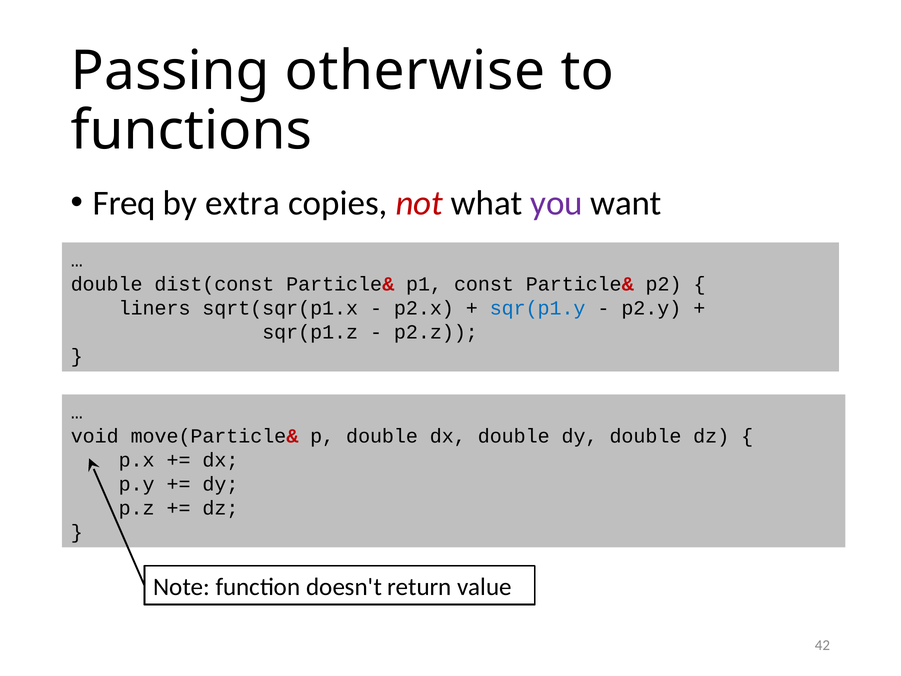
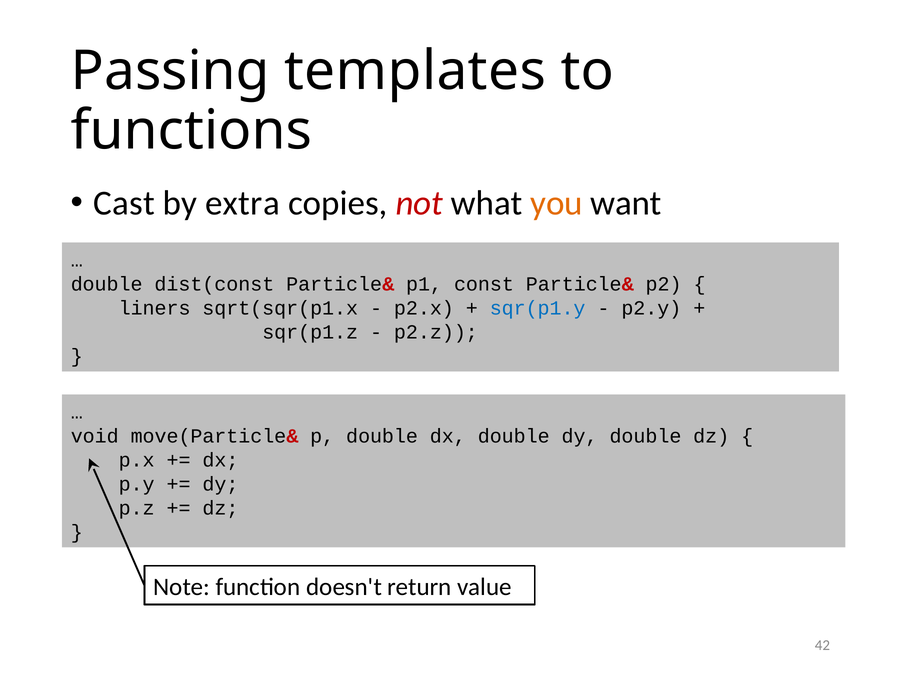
otherwise: otherwise -> templates
Freq: Freq -> Cast
you colour: purple -> orange
